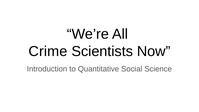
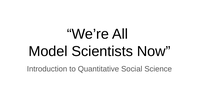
Crime: Crime -> Model
